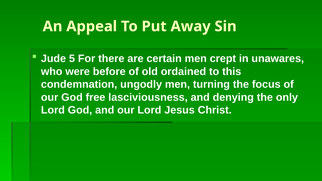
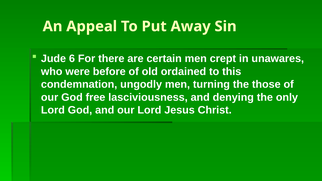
5: 5 -> 6
focus: focus -> those
